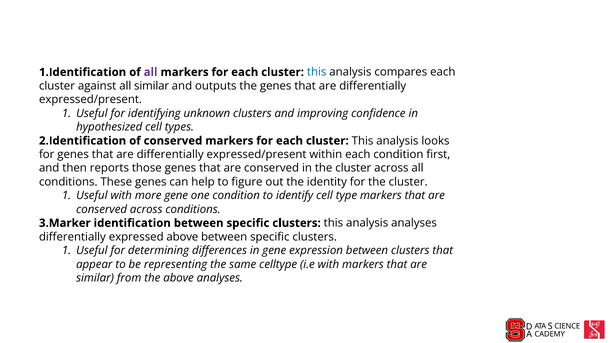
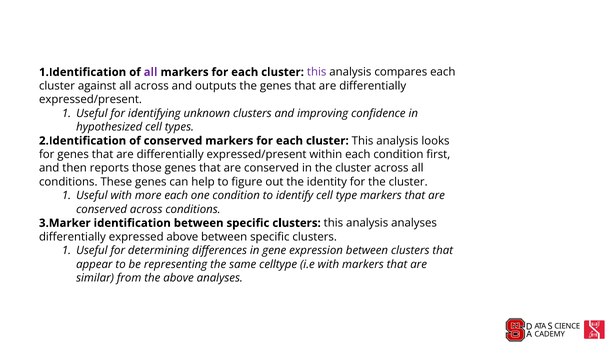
this at (317, 72) colour: blue -> purple
all similar: similar -> across
more gene: gene -> each
